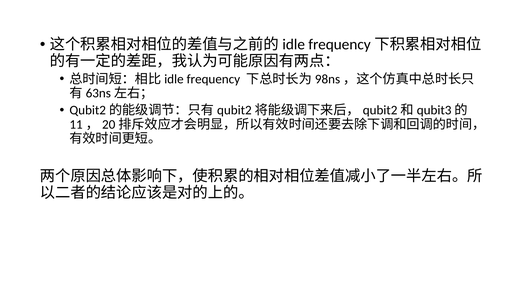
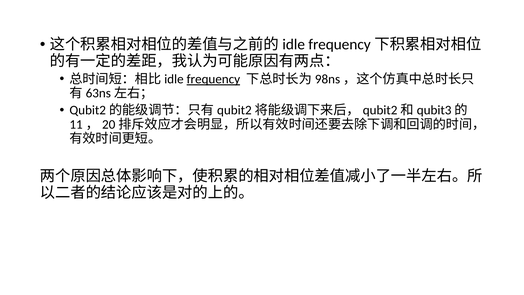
frequency underline: none -> present
